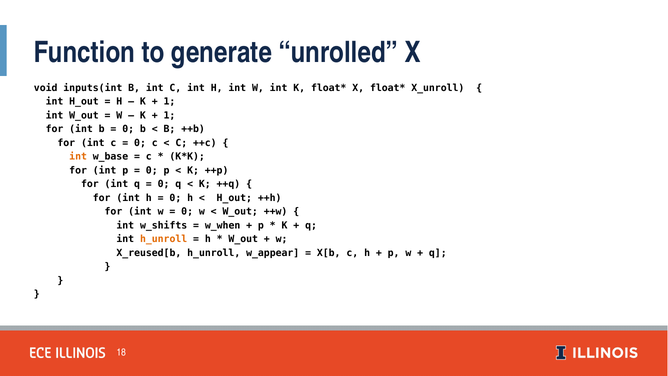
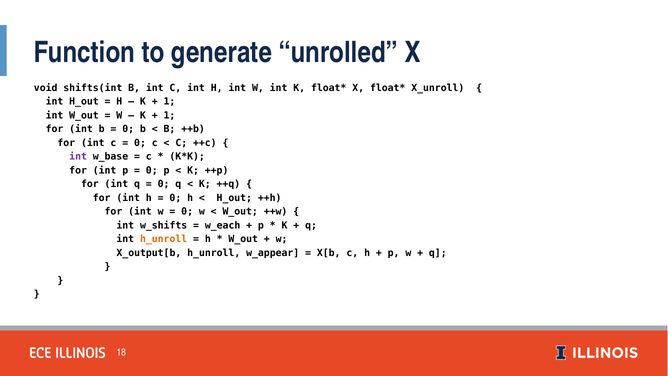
inputs(int: inputs(int -> shifts(int
int at (78, 156) colour: orange -> purple
w_when: w_when -> w_each
X_reused[b: X_reused[b -> X_output[b
